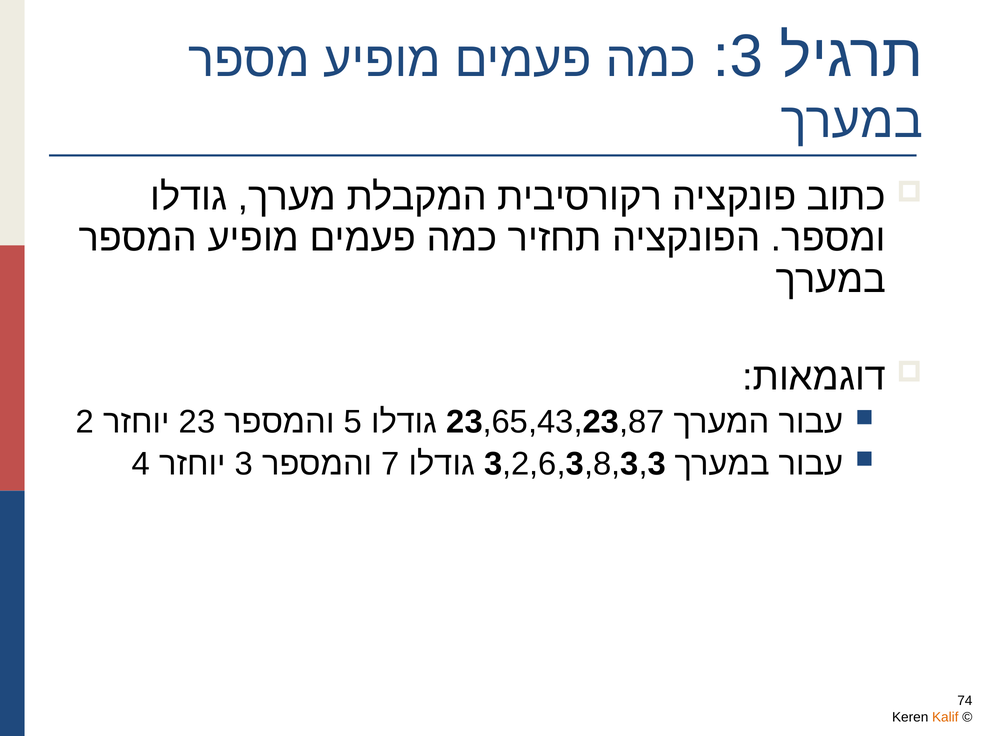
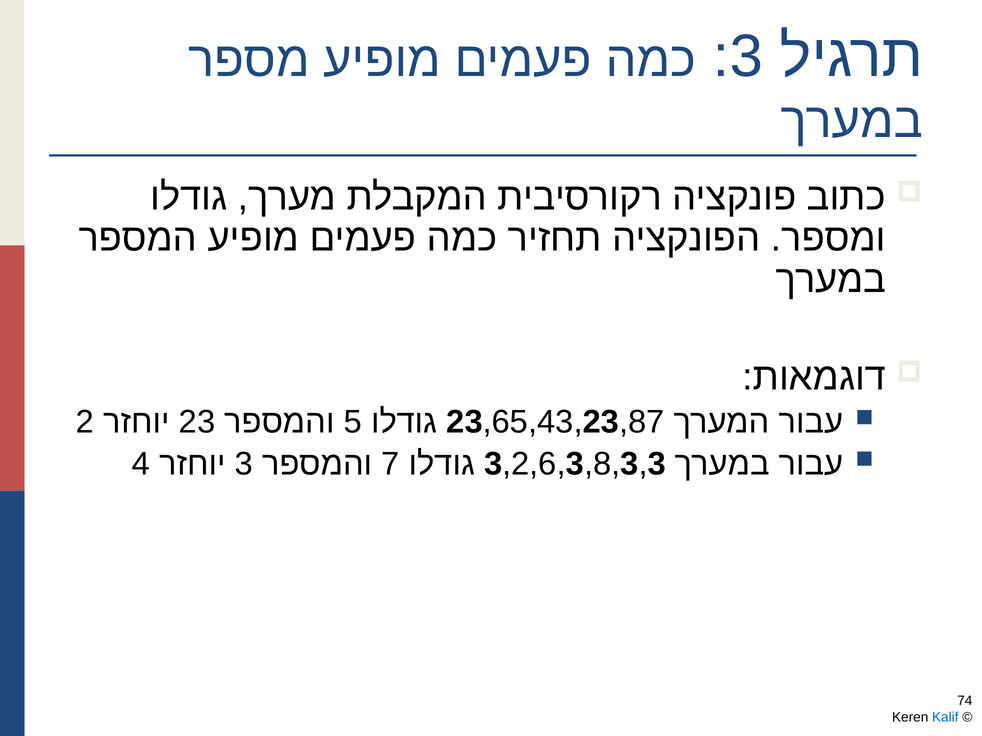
Kalif colour: orange -> blue
